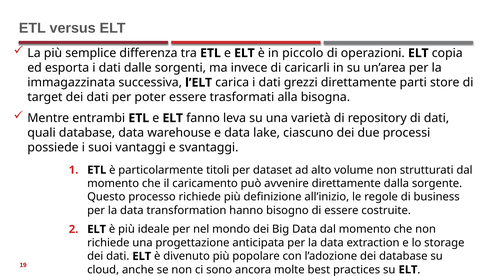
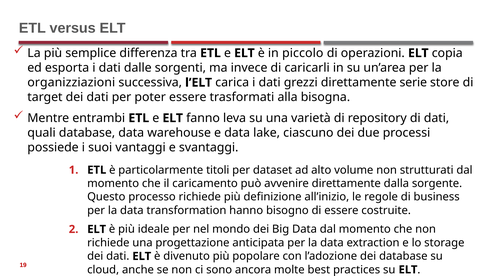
immagazzinata: immagazzinata -> organizziazioni
parti: parti -> serie
